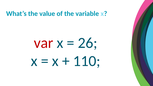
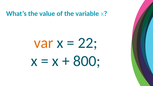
var colour: red -> orange
26: 26 -> 22
110: 110 -> 800
